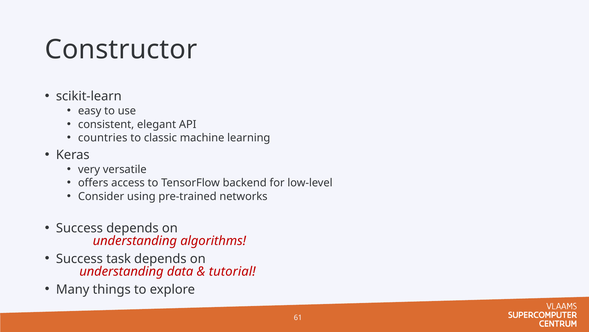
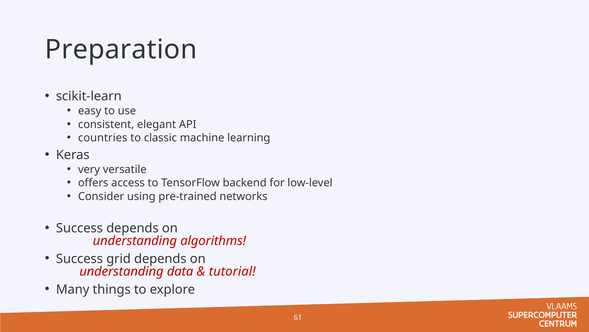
Constructor: Constructor -> Preparation
task: task -> grid
